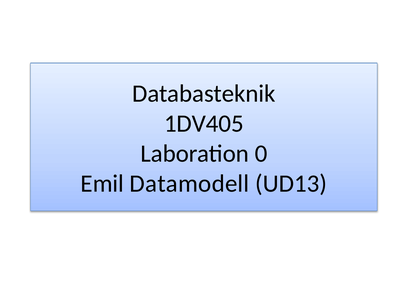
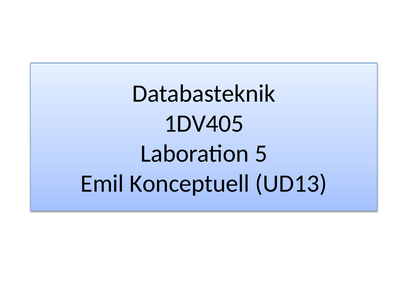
0: 0 -> 5
Datamodell: Datamodell -> Konceptuell
